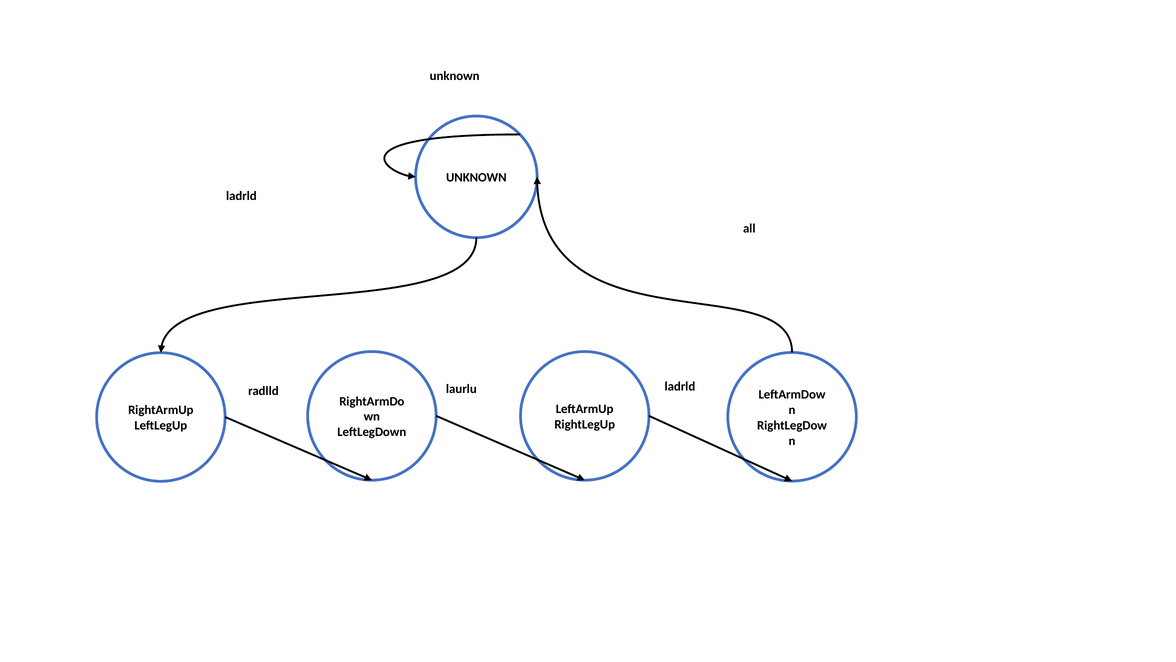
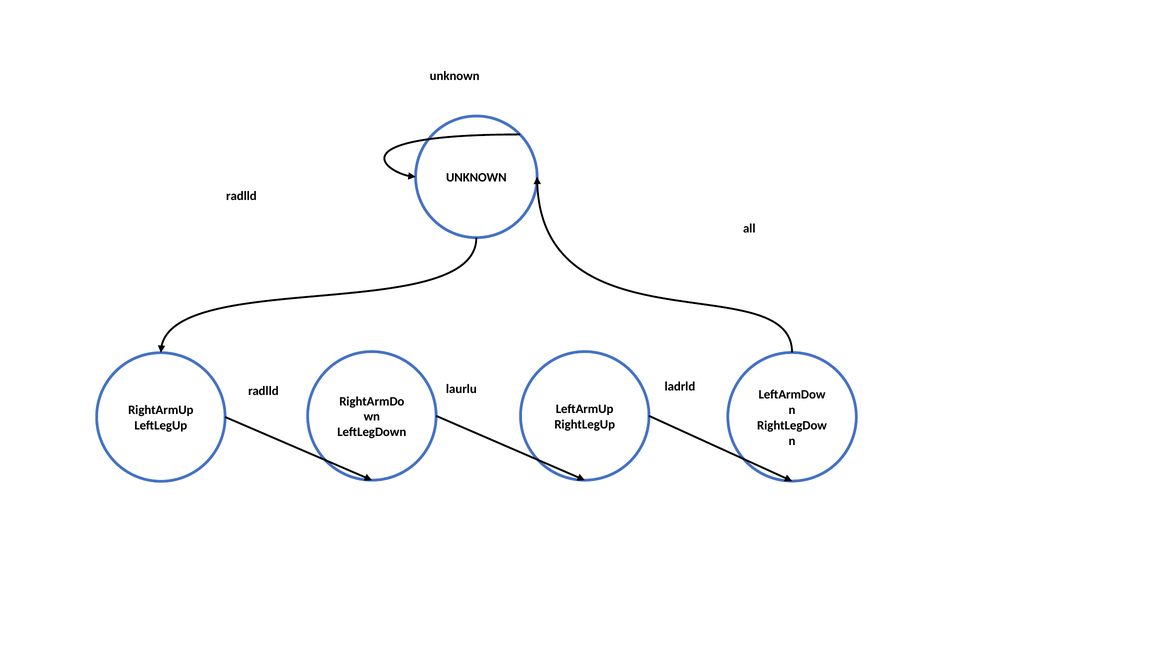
ladrld at (241, 196): ladrld -> radlld
